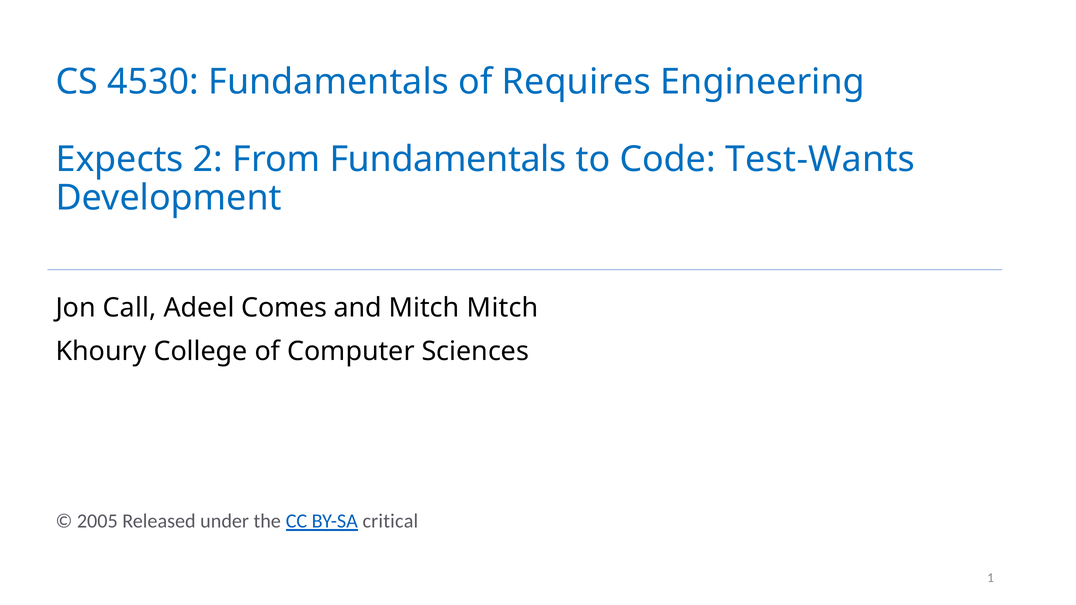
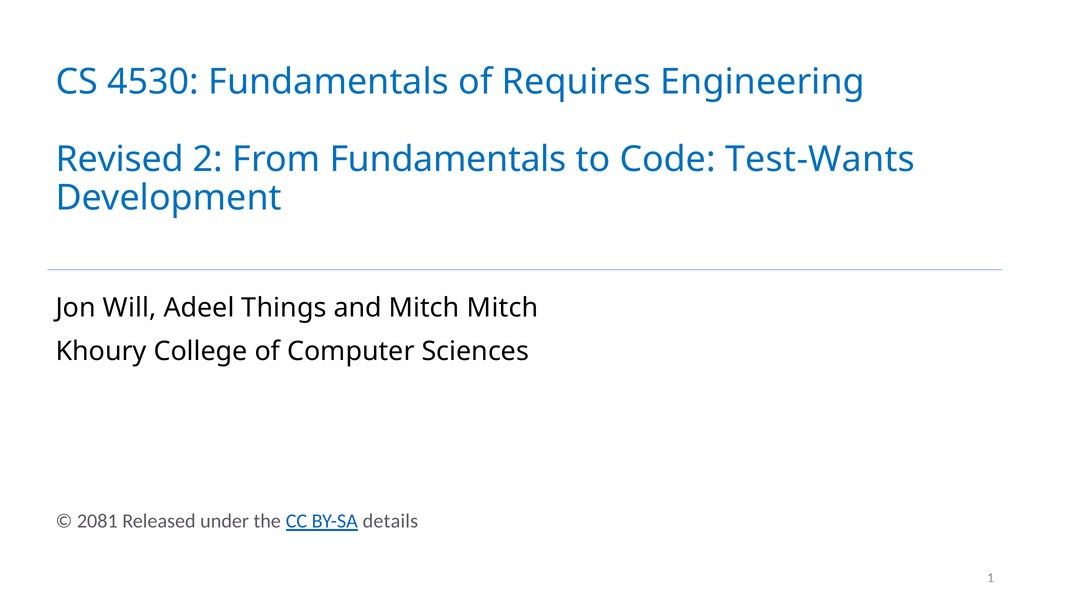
Expects: Expects -> Revised
Call: Call -> Will
Comes: Comes -> Things
2005: 2005 -> 2081
critical: critical -> details
